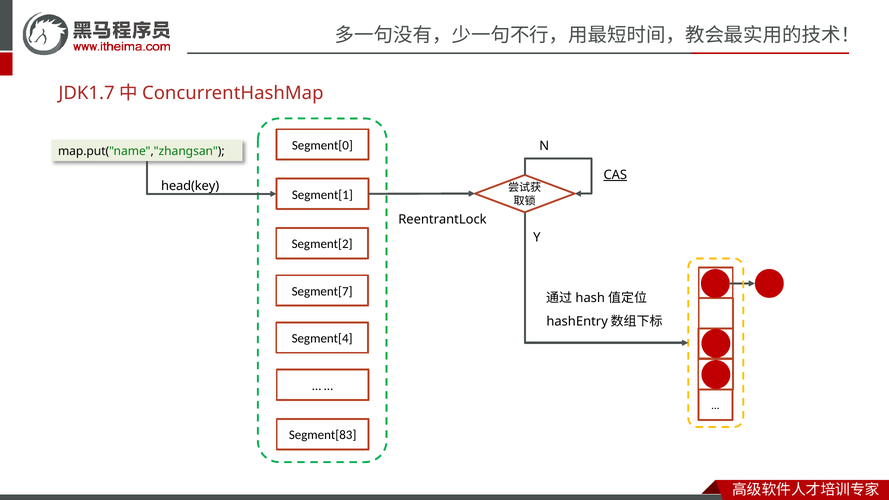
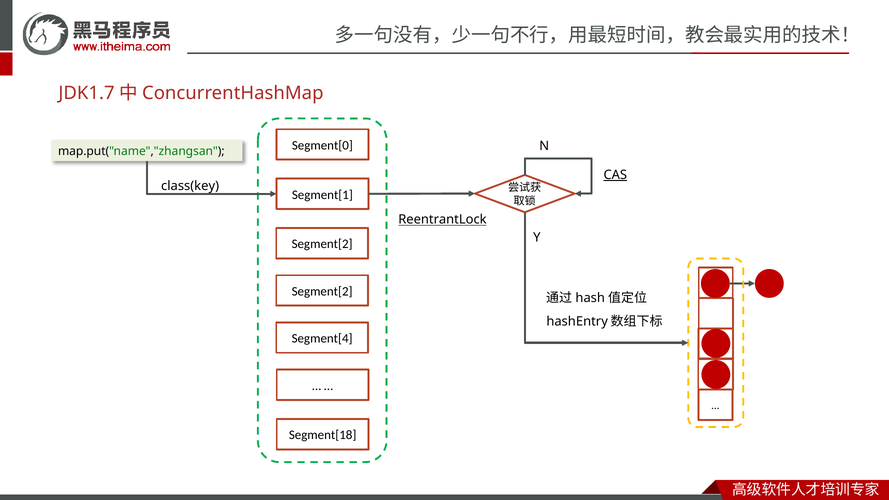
head(key: head(key -> class(key
ReentrantLock underline: none -> present
Segment[7 at (322, 291): Segment[7 -> Segment[2
Segment[83: Segment[83 -> Segment[18
